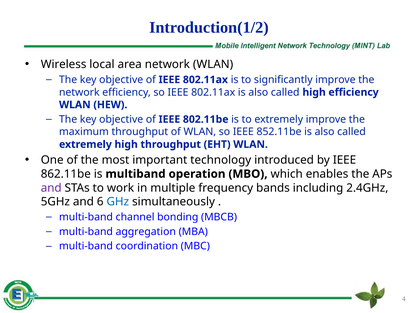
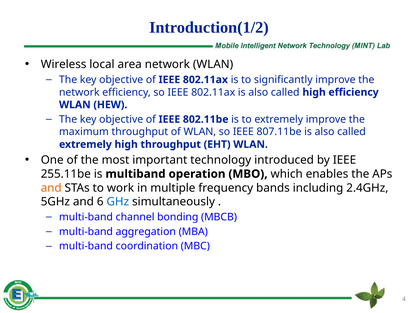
852.11be: 852.11be -> 807.11be
862.11be: 862.11be -> 255.11be
and at (51, 188) colour: purple -> orange
